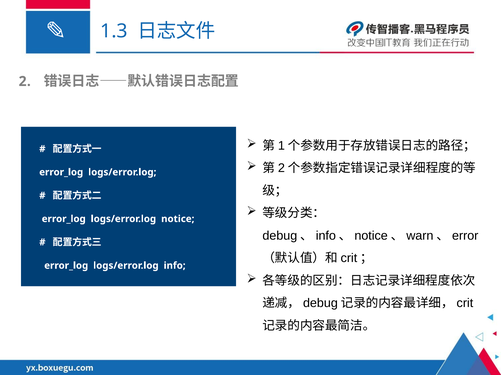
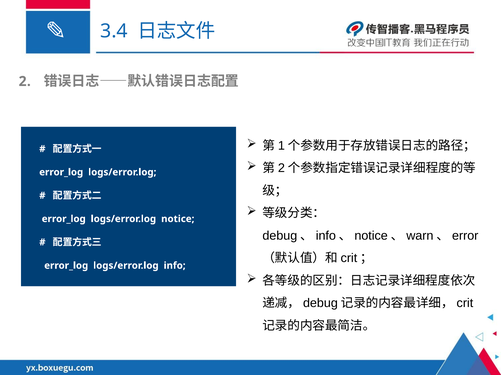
1.3: 1.3 -> 3.4
